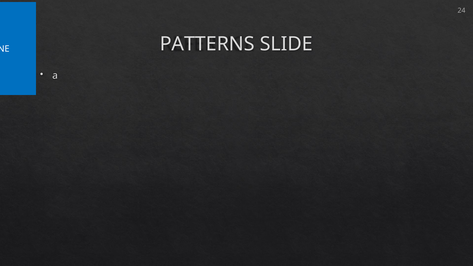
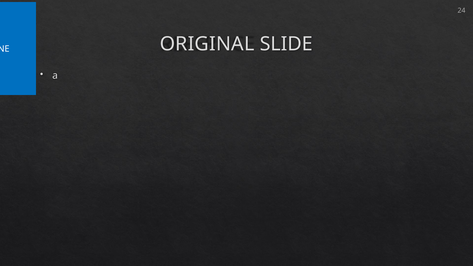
PATTERNS: PATTERNS -> ORIGINAL
